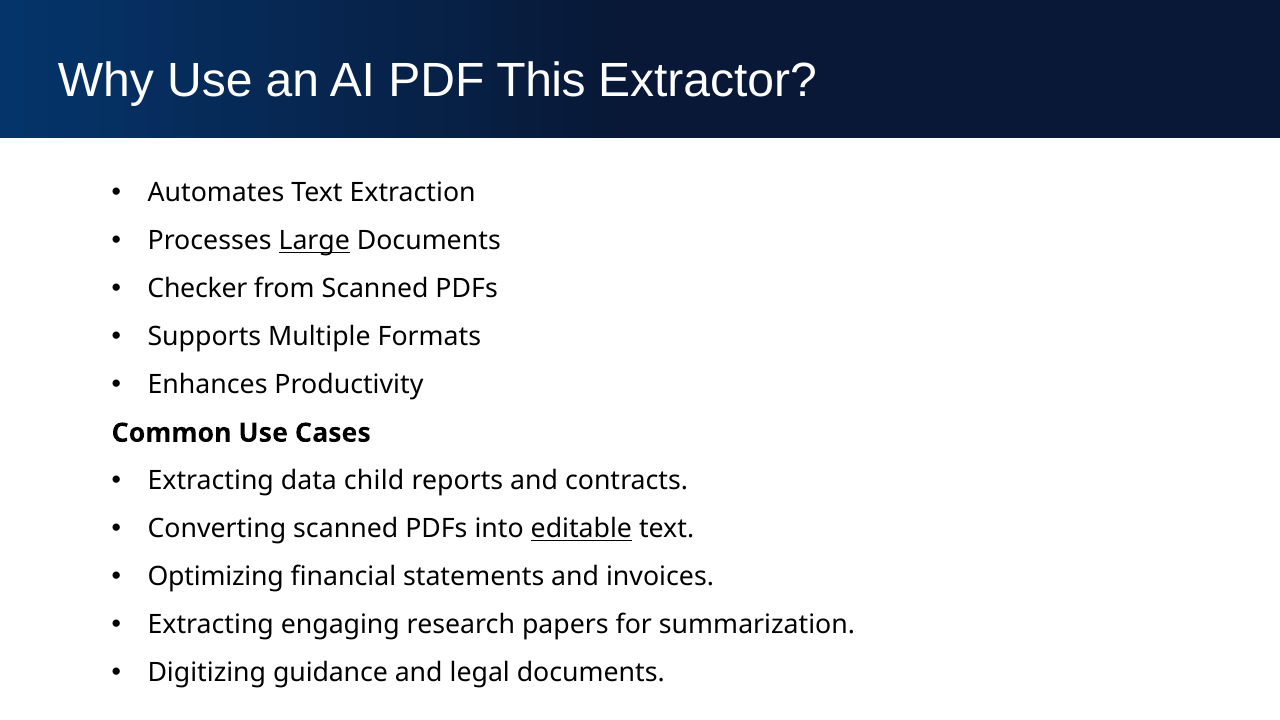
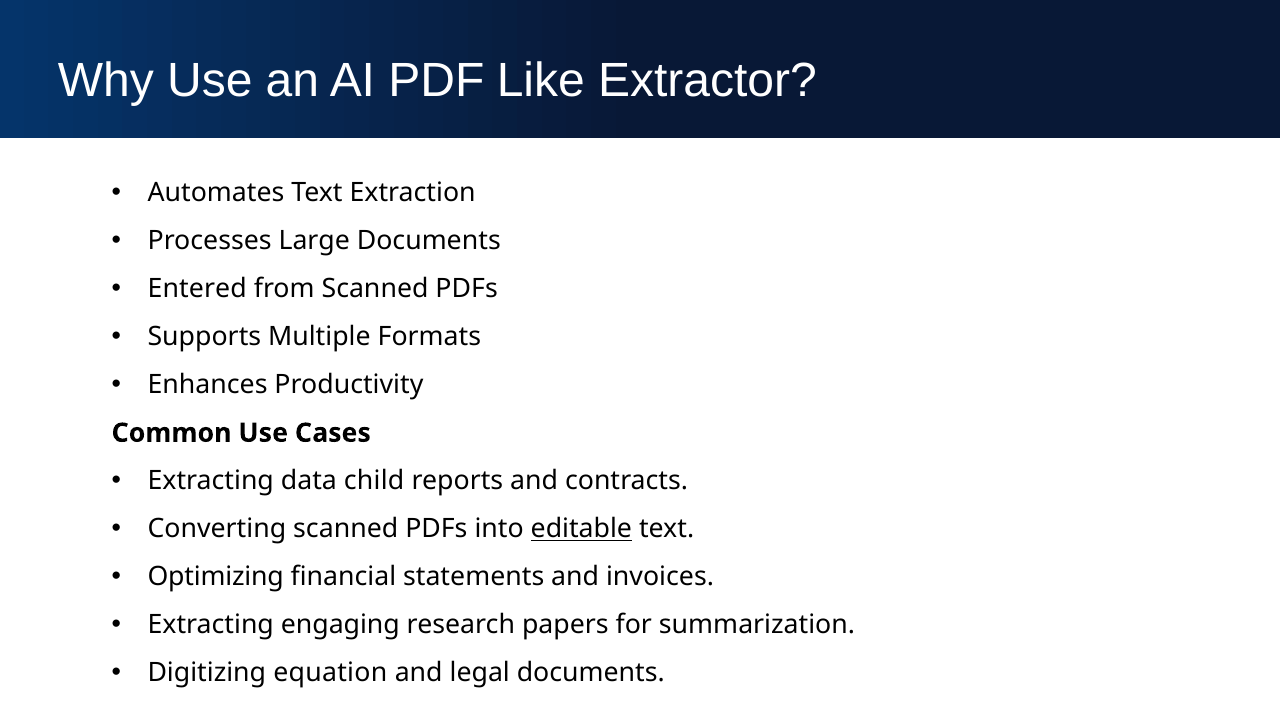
This: This -> Like
Large underline: present -> none
Checker: Checker -> Entered
guidance: guidance -> equation
